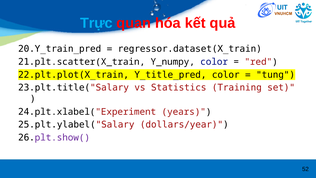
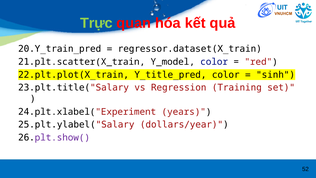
Trực colour: light blue -> light green
Y_numpy: Y_numpy -> Y_model
tung: tung -> sinh
Statistics: Statistics -> Regression
